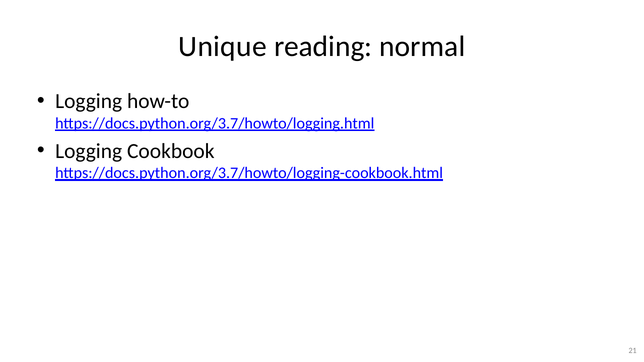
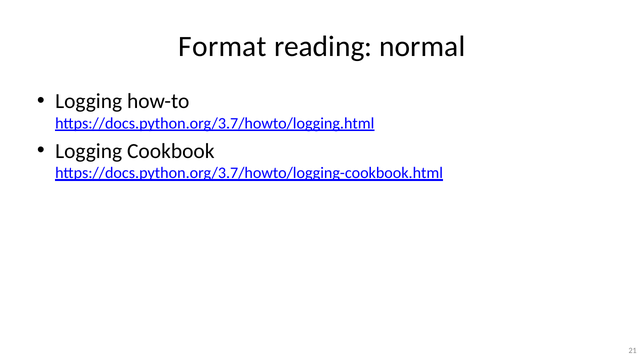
Unique: Unique -> Format
